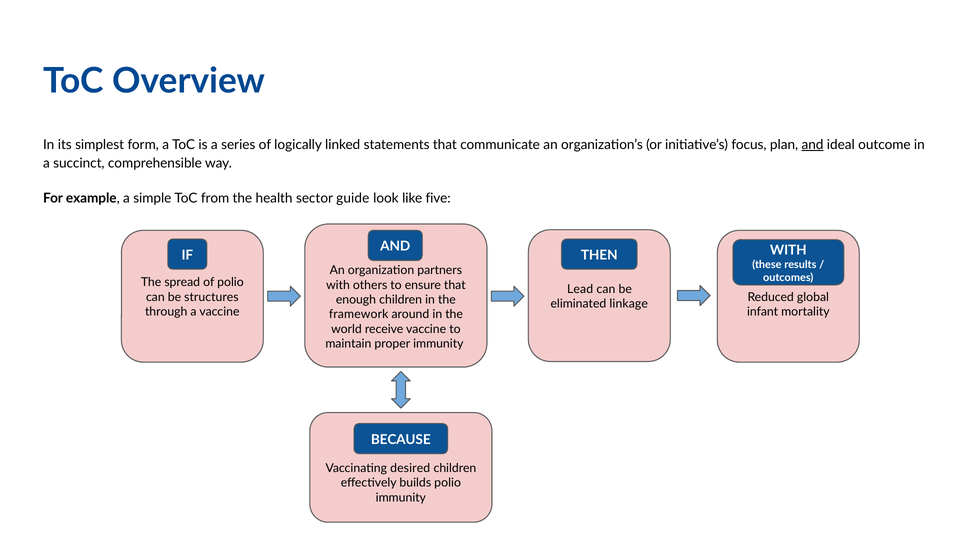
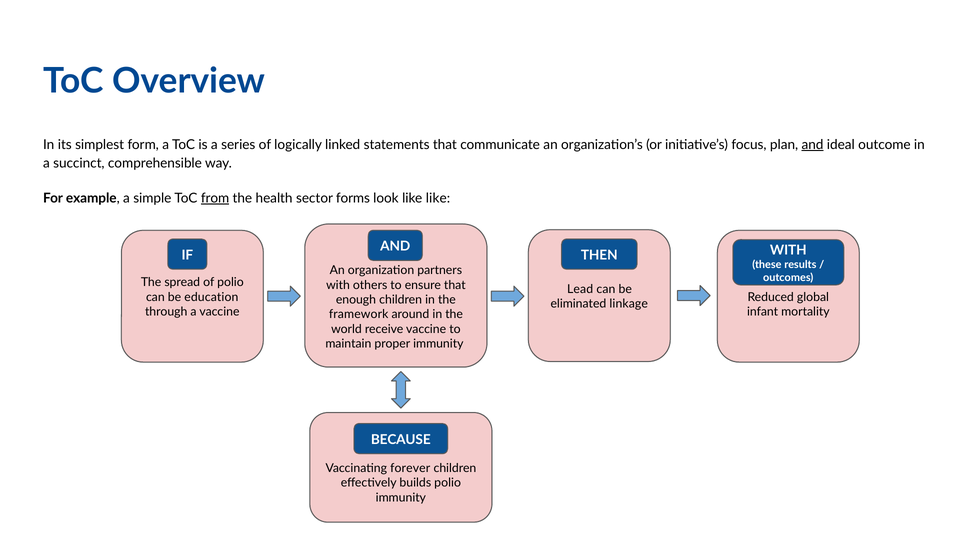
from underline: none -> present
guide: guide -> forms
like five: five -> like
structures: structures -> education
desired: desired -> forever
